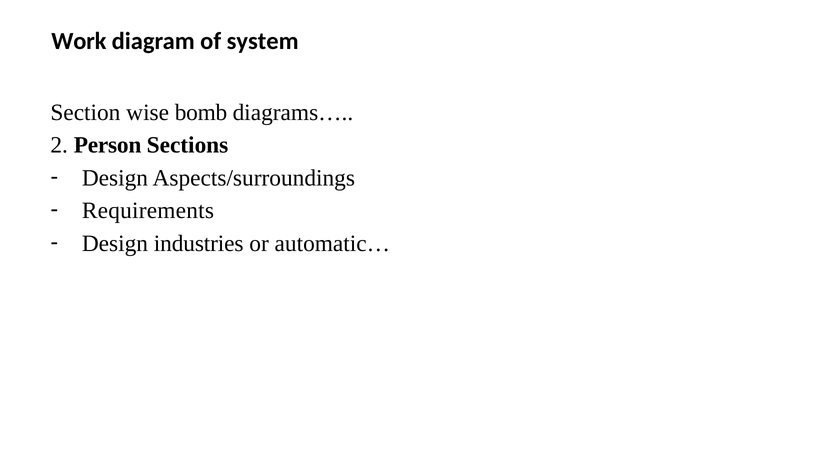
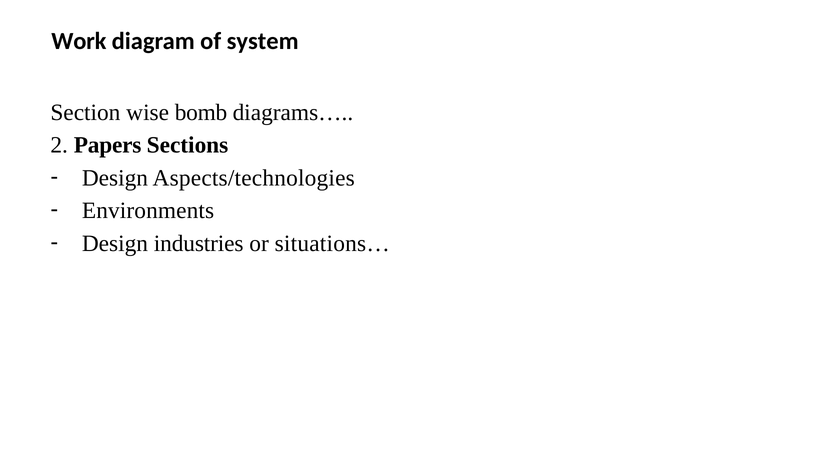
Person: Person -> Papers
Aspects/surroundings: Aspects/surroundings -> Aspects/technologies
Requirements: Requirements -> Environments
automatic…: automatic… -> situations…
